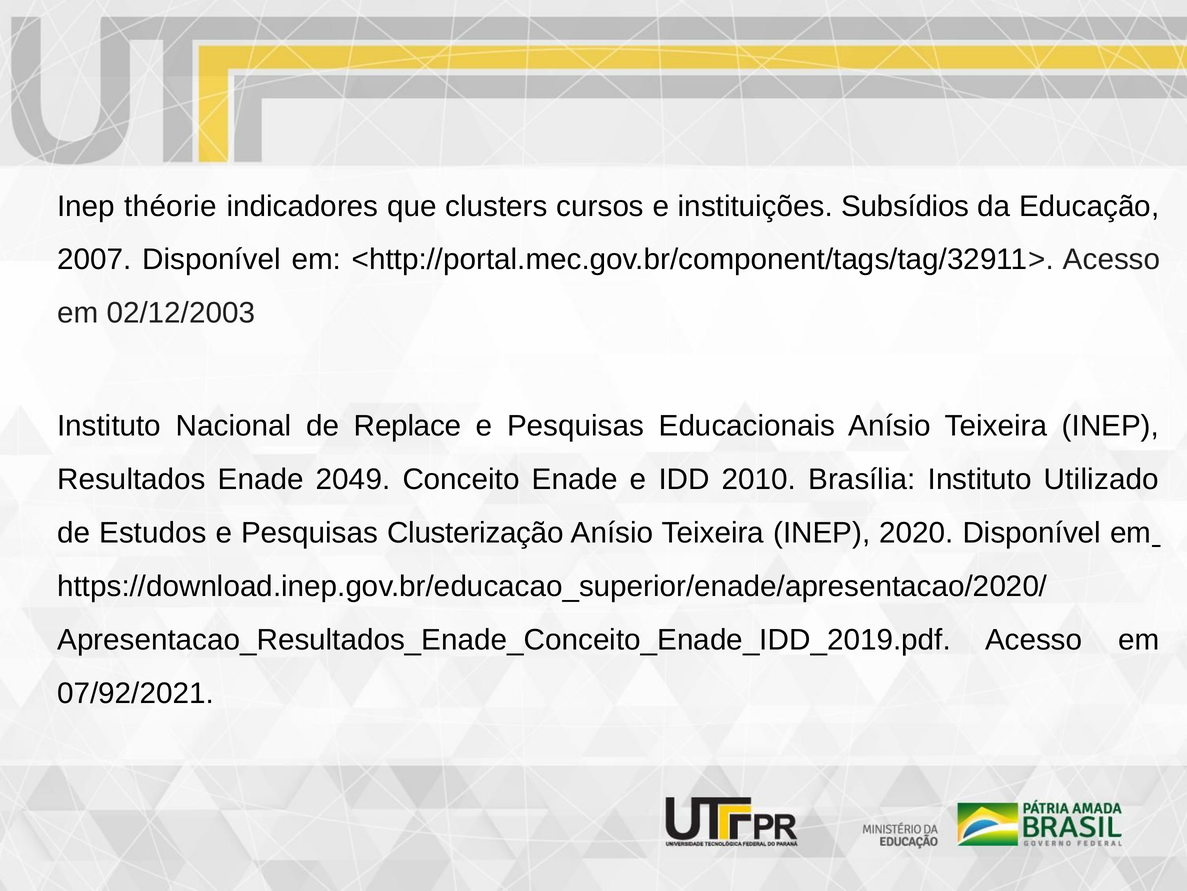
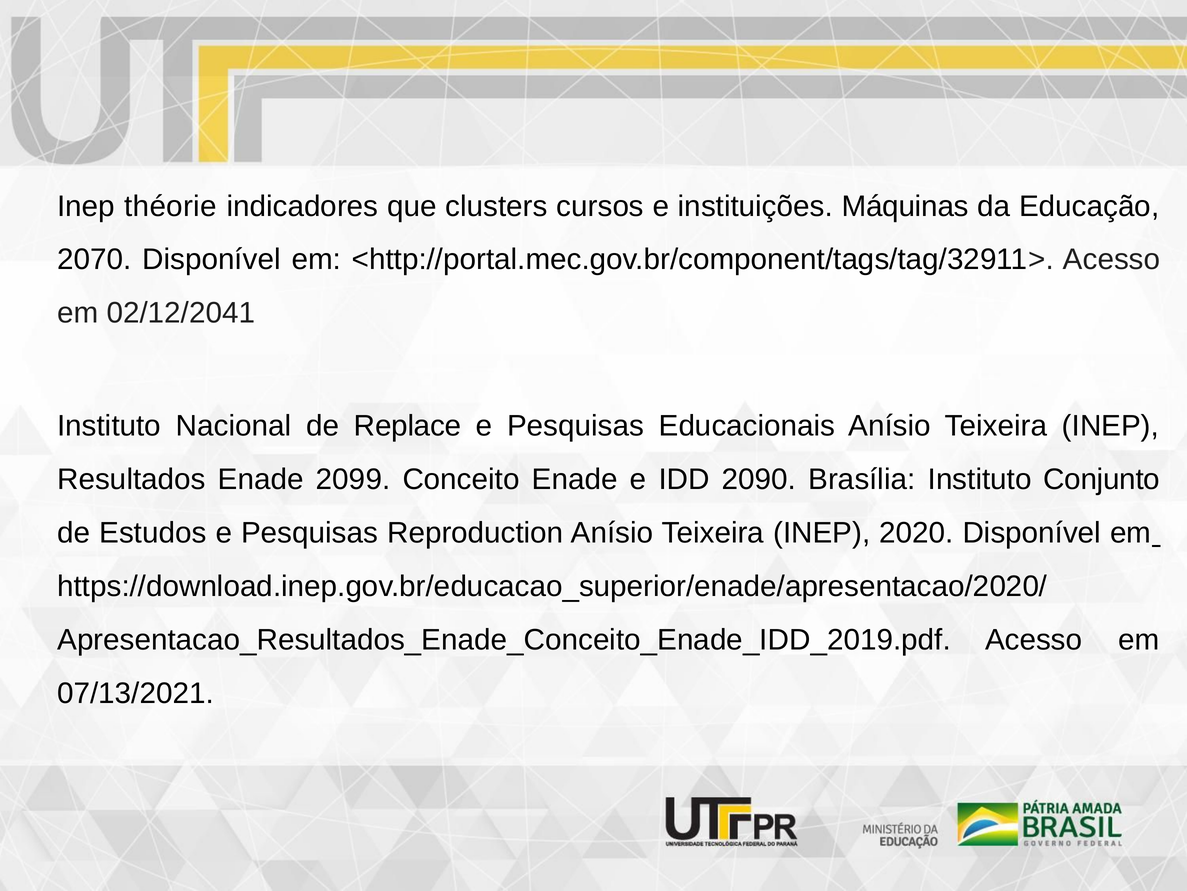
Subsídios: Subsídios -> Máquinas
2007: 2007 -> 2070
02/12/2003: 02/12/2003 -> 02/12/2041
2049: 2049 -> 2099
2010: 2010 -> 2090
Utilizado: Utilizado -> Conjunto
Clusterização: Clusterização -> Reproduction
07/92/2021: 07/92/2021 -> 07/13/2021
